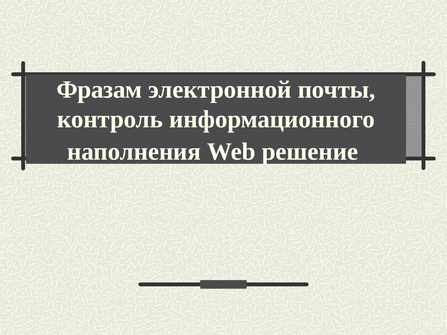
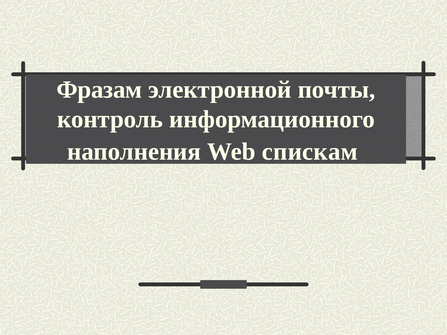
решение: решение -> спискам
